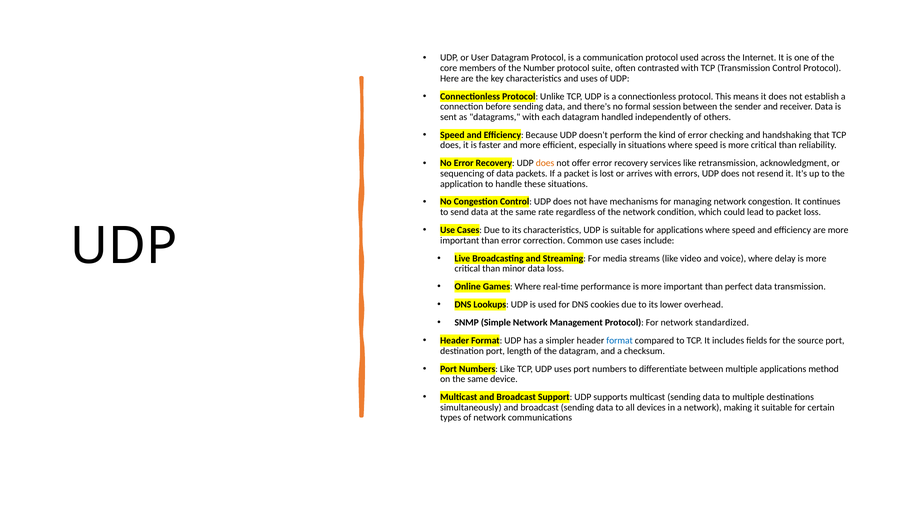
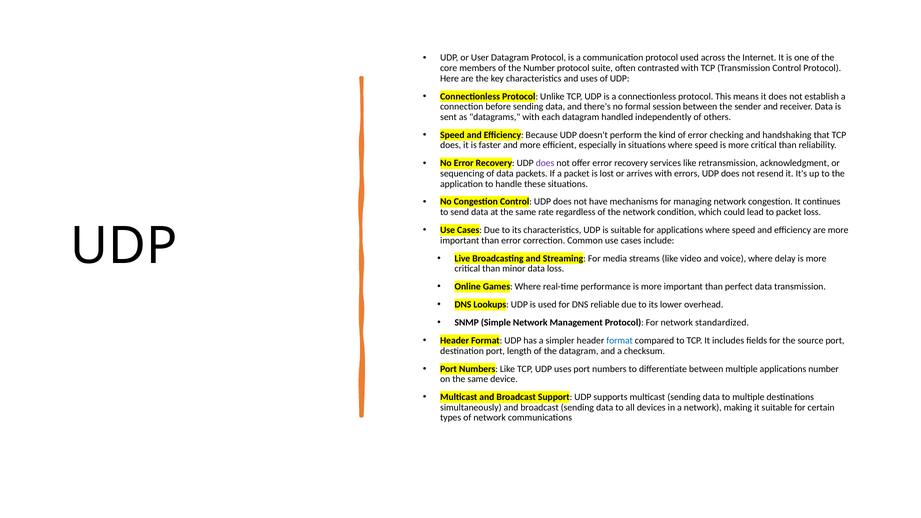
does at (545, 163) colour: orange -> purple
cookies: cookies -> reliable
applications method: method -> number
